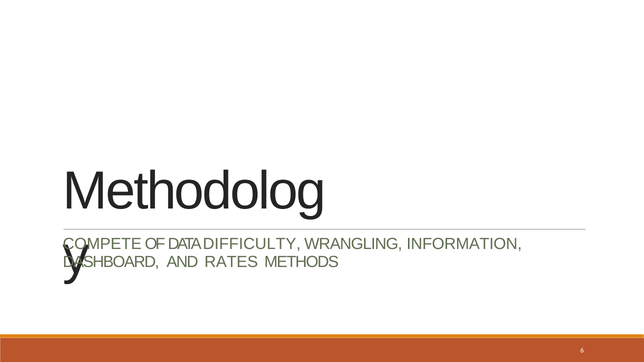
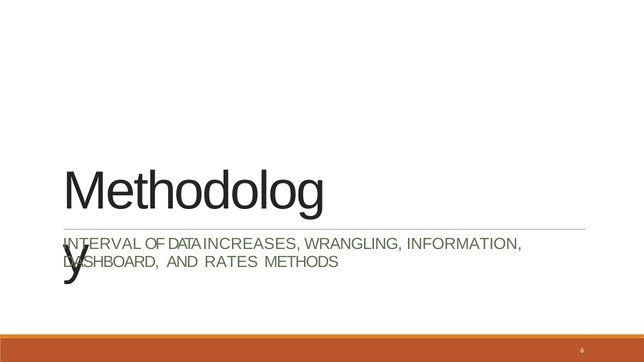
COMPETE: COMPETE -> INTERVAL
DIFFICULTY: DIFFICULTY -> INCREASES
